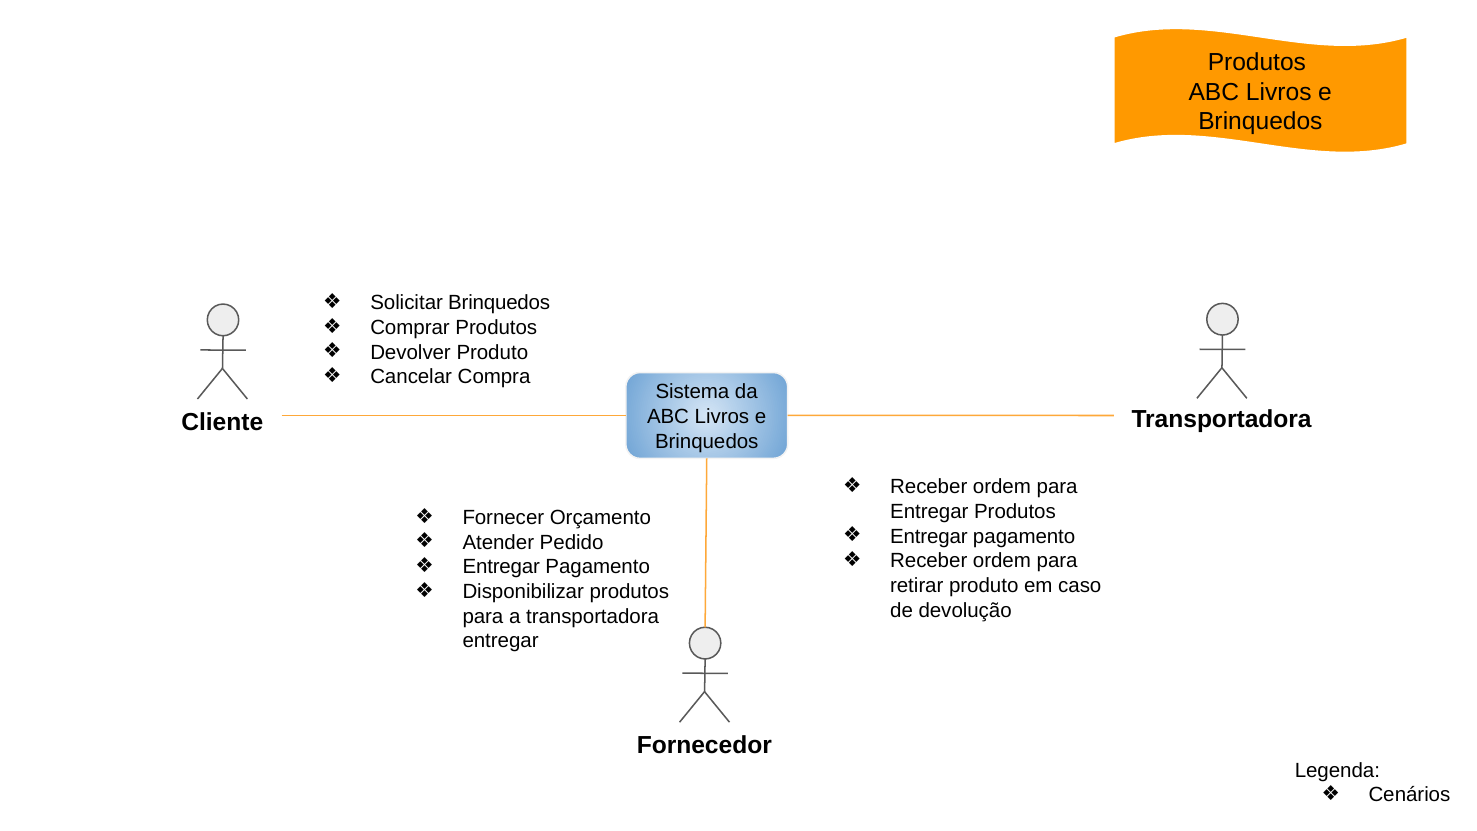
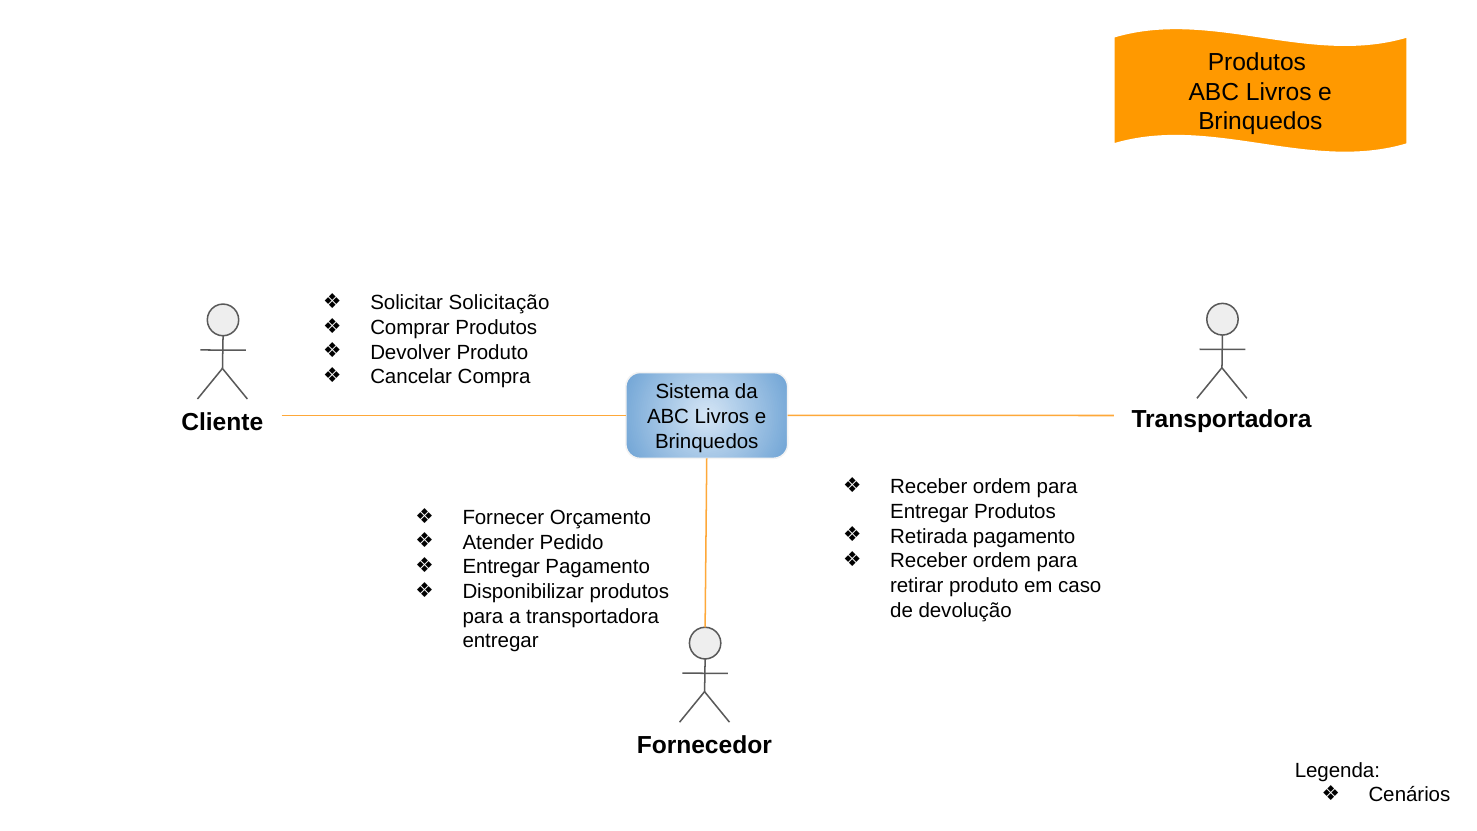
Solicitar Brinquedos: Brinquedos -> Solicitação
Entregar at (929, 536): Entregar -> Retirada
